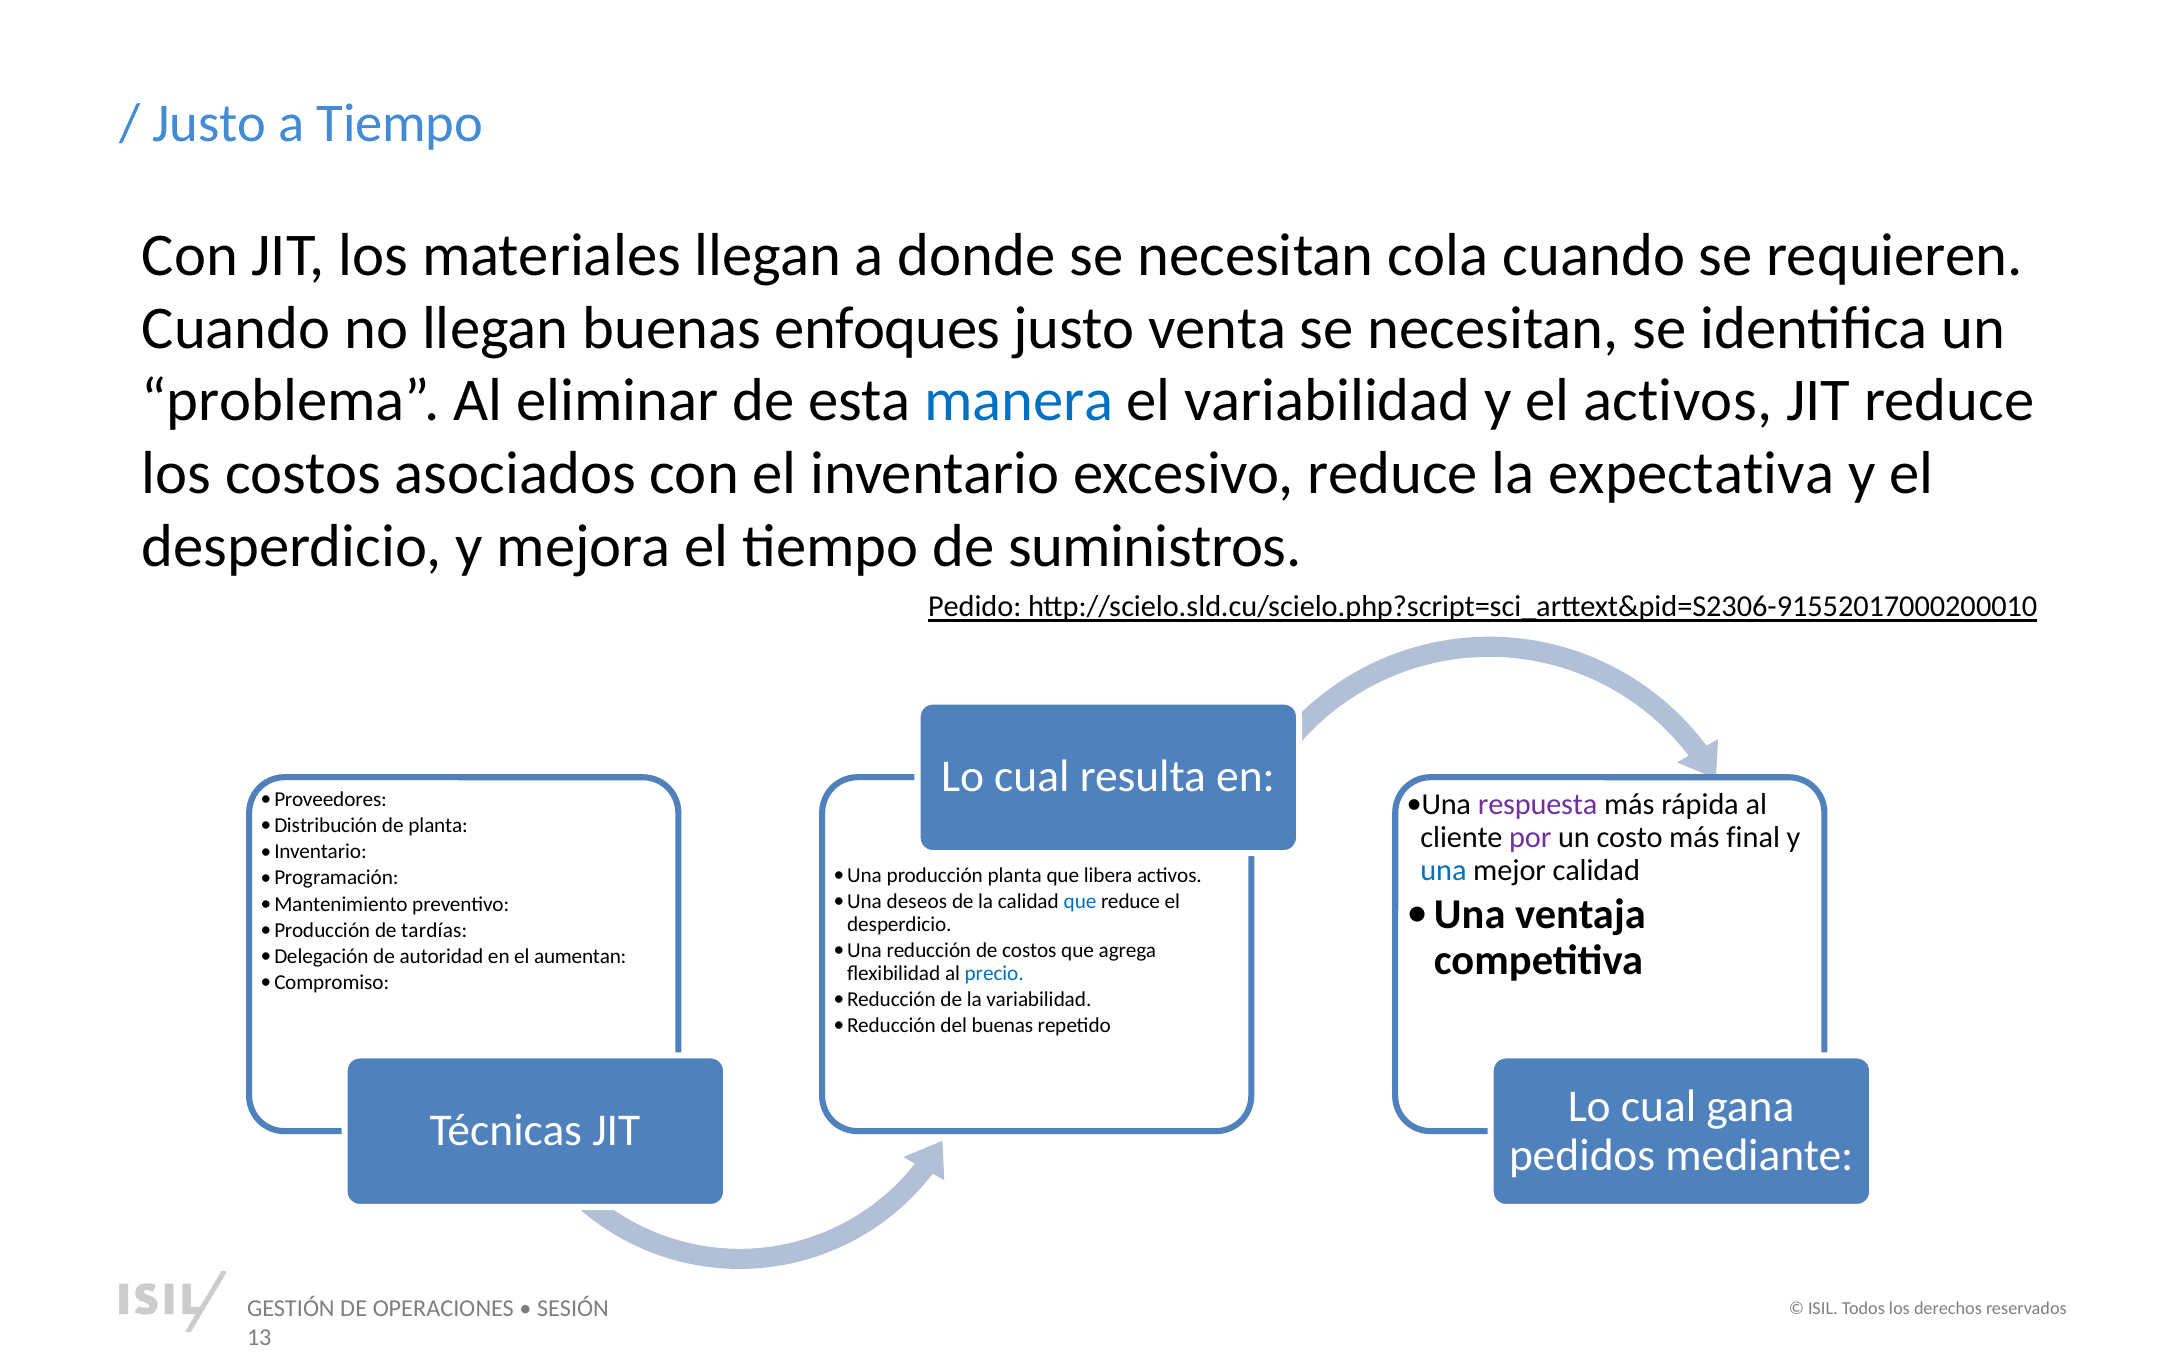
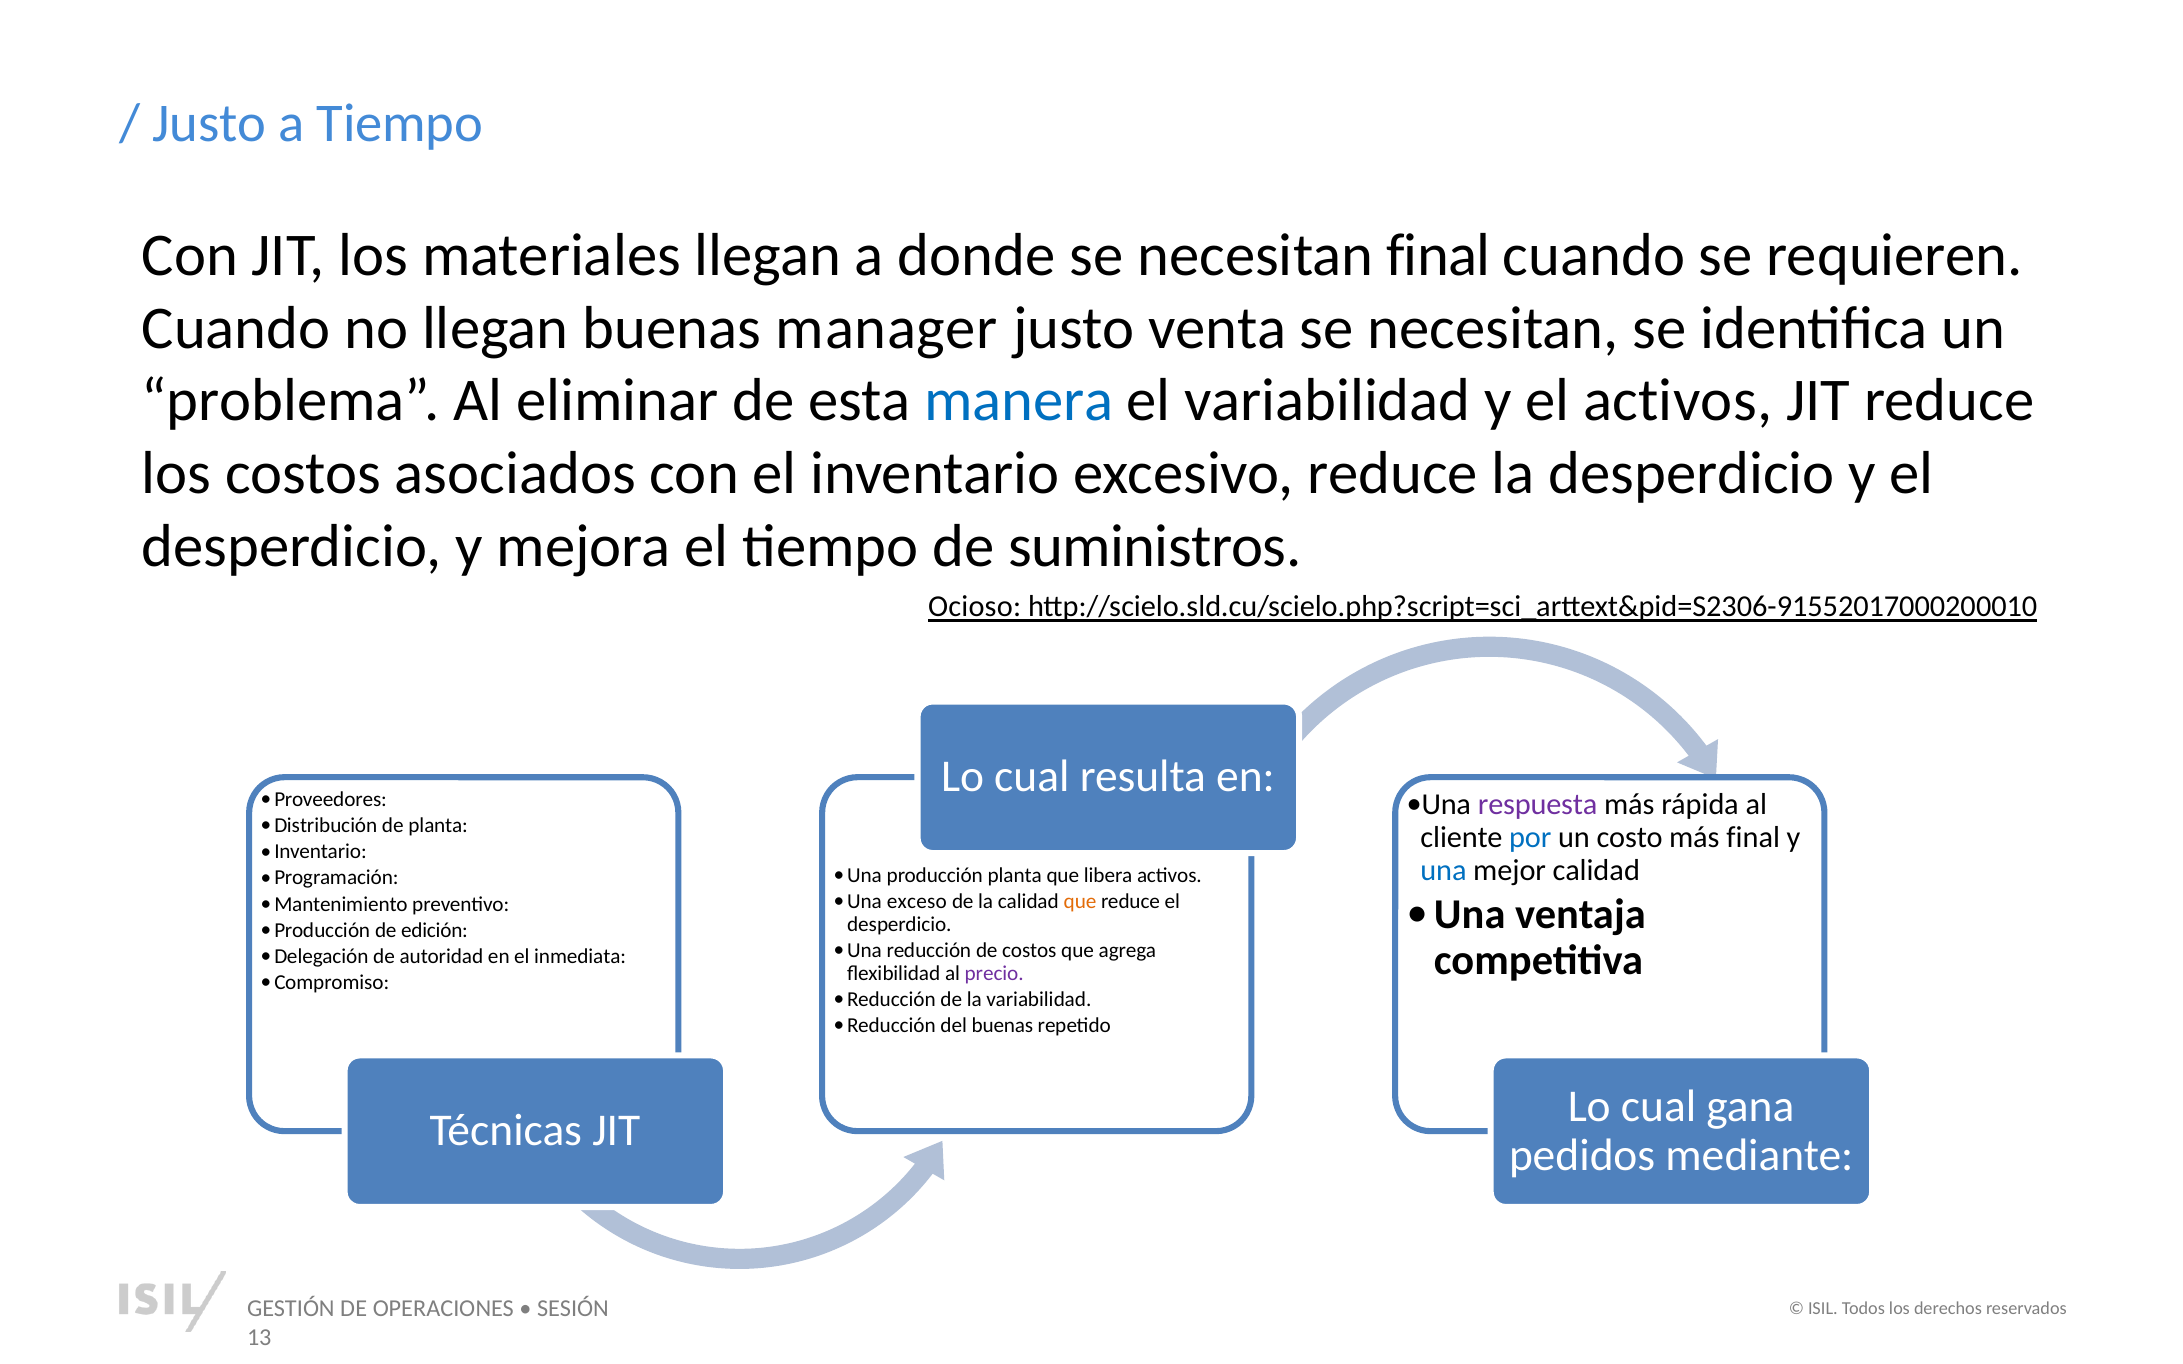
necesitan cola: cola -> final
enfoques: enfoques -> manager
la expectativa: expectativa -> desperdicio
Pedido: Pedido -> Ocioso
por colour: purple -> blue
deseos: deseos -> exceso
que at (1080, 902) colour: blue -> orange
tardías: tardías -> edición
aumentan: aumentan -> inmediata
precio colour: blue -> purple
